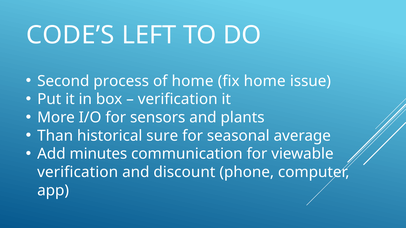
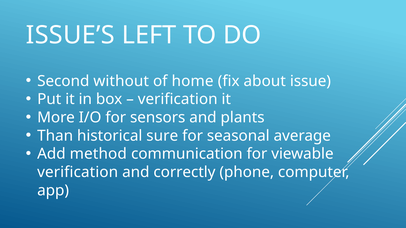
CODE’S: CODE’S -> ISSUE’S
process: process -> without
fix home: home -> about
minutes: minutes -> method
discount: discount -> correctly
